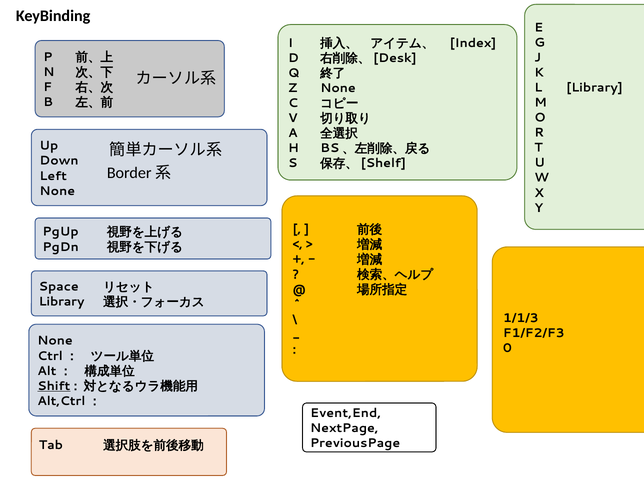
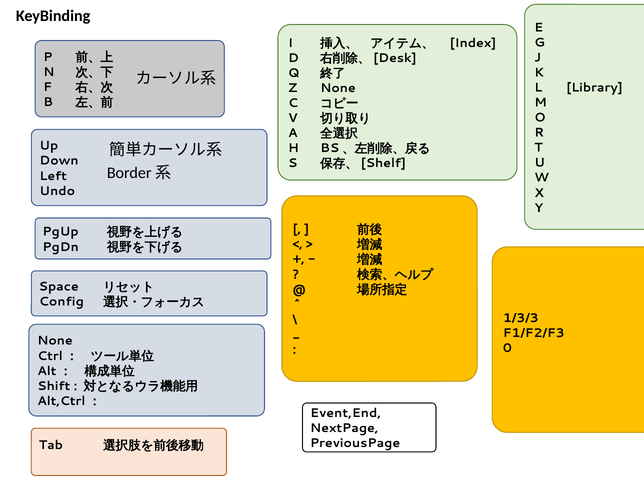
None at (57, 191): None -> Undo
Library at (62, 302): Library -> Config
1/1/3: 1/1/3 -> 1/3/3
Shift underline: present -> none
